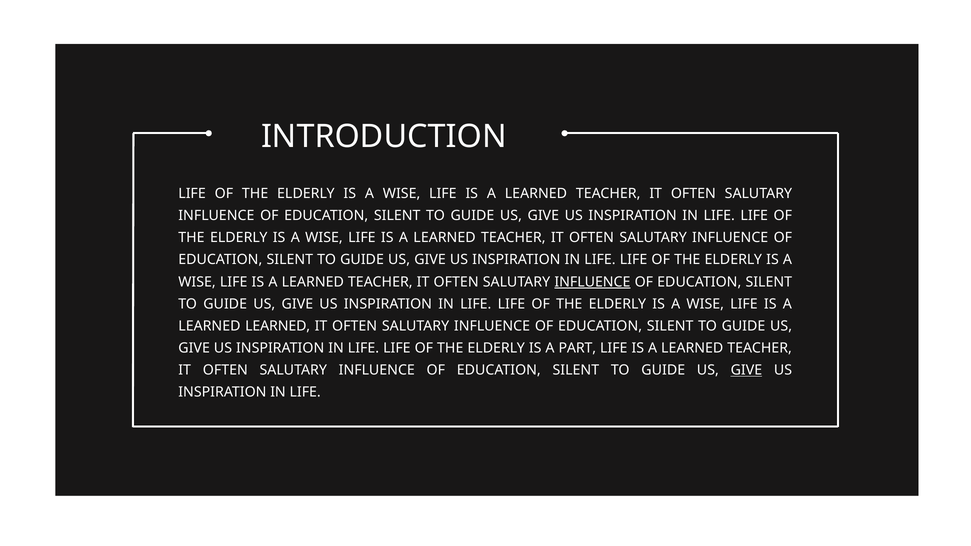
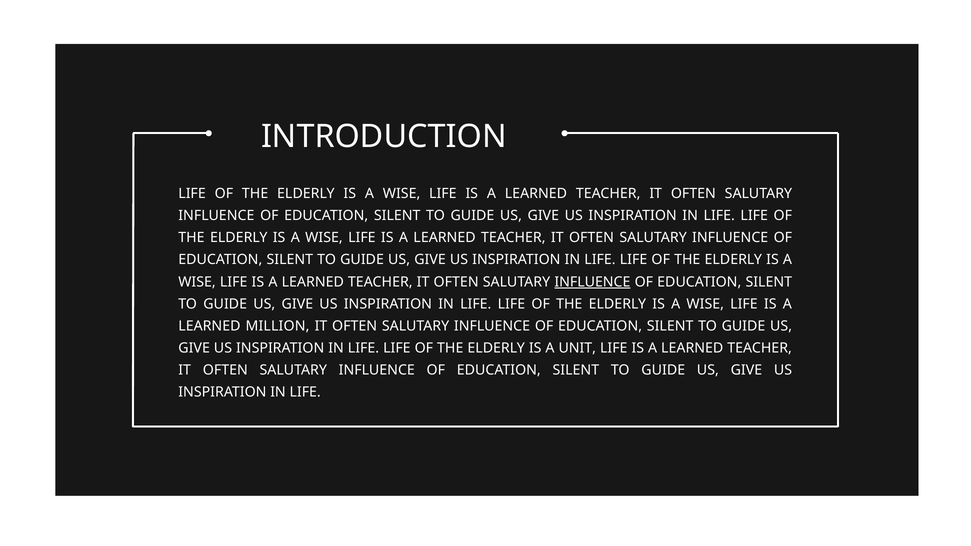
LEARNED LEARNED: LEARNED -> MILLION
PART: PART -> UNIT
GIVE at (746, 370) underline: present -> none
